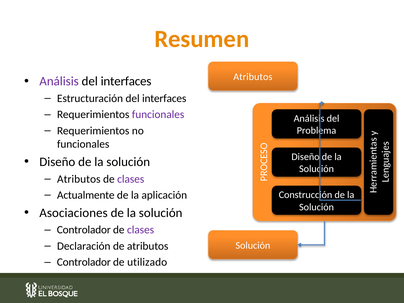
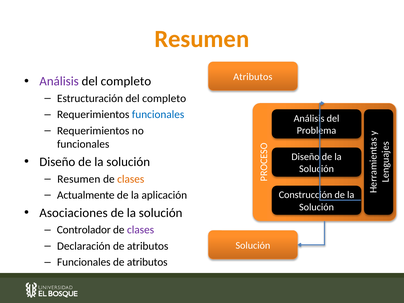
interfaces at (126, 81): interfaces -> completo
Estructuración del interfaces: interfaces -> completo
funcionales at (158, 115) colour: purple -> blue
Atributos at (79, 179): Atributos -> Resumen
clases at (131, 179) colour: purple -> orange
Controlador at (84, 262): Controlador -> Funcionales
utilizado at (147, 262): utilizado -> atributos
